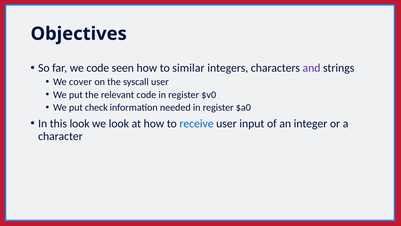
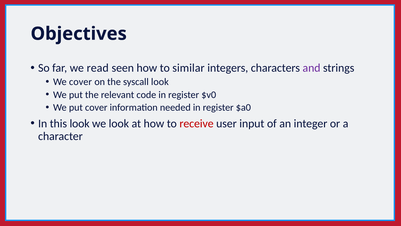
we code: code -> read
syscall user: user -> look
put check: check -> cover
receive colour: blue -> red
